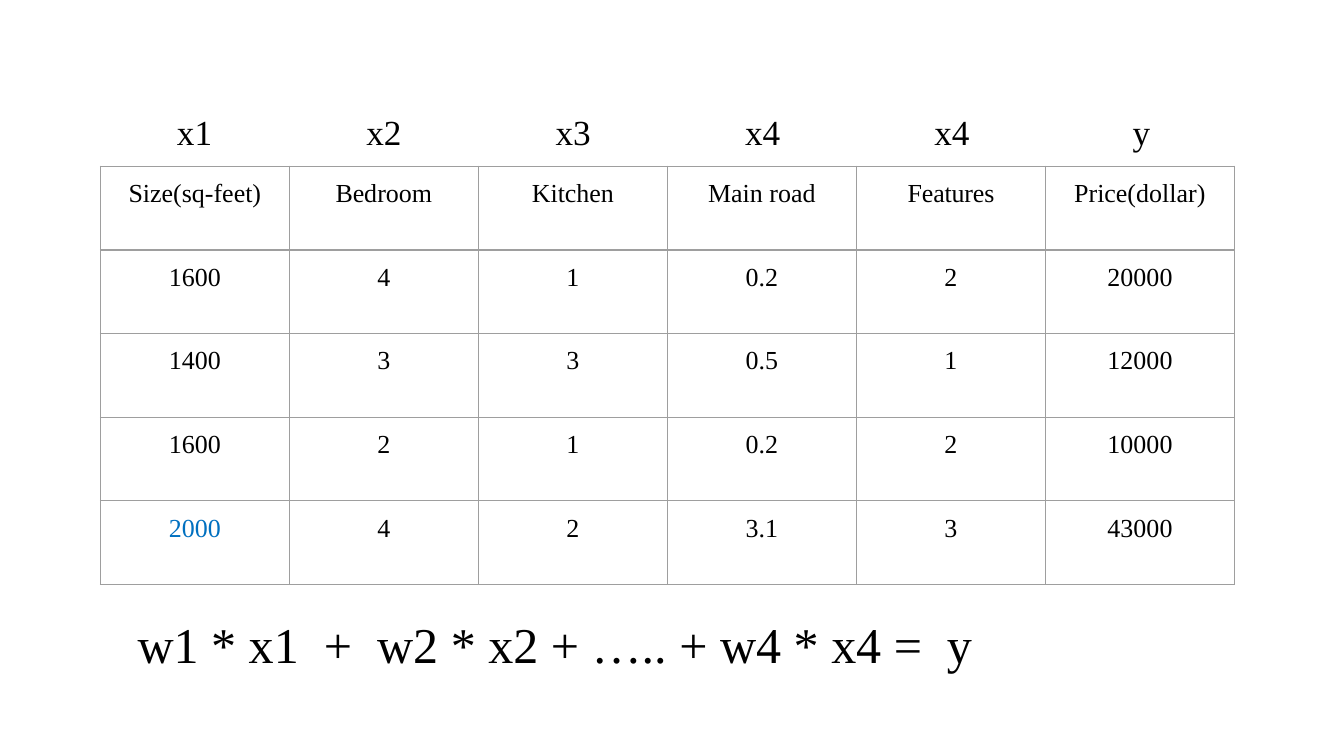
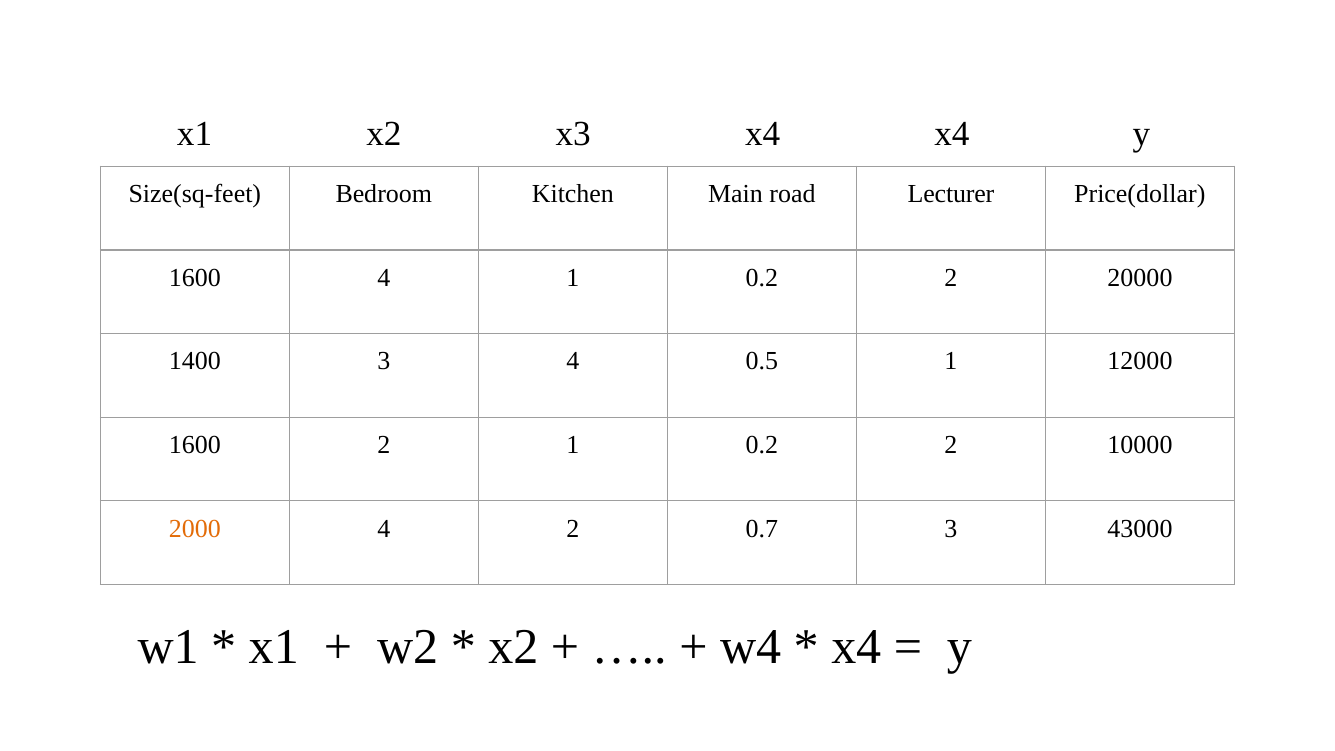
Features: Features -> Lecturer
3 3: 3 -> 4
2000 colour: blue -> orange
3.1: 3.1 -> 0.7
